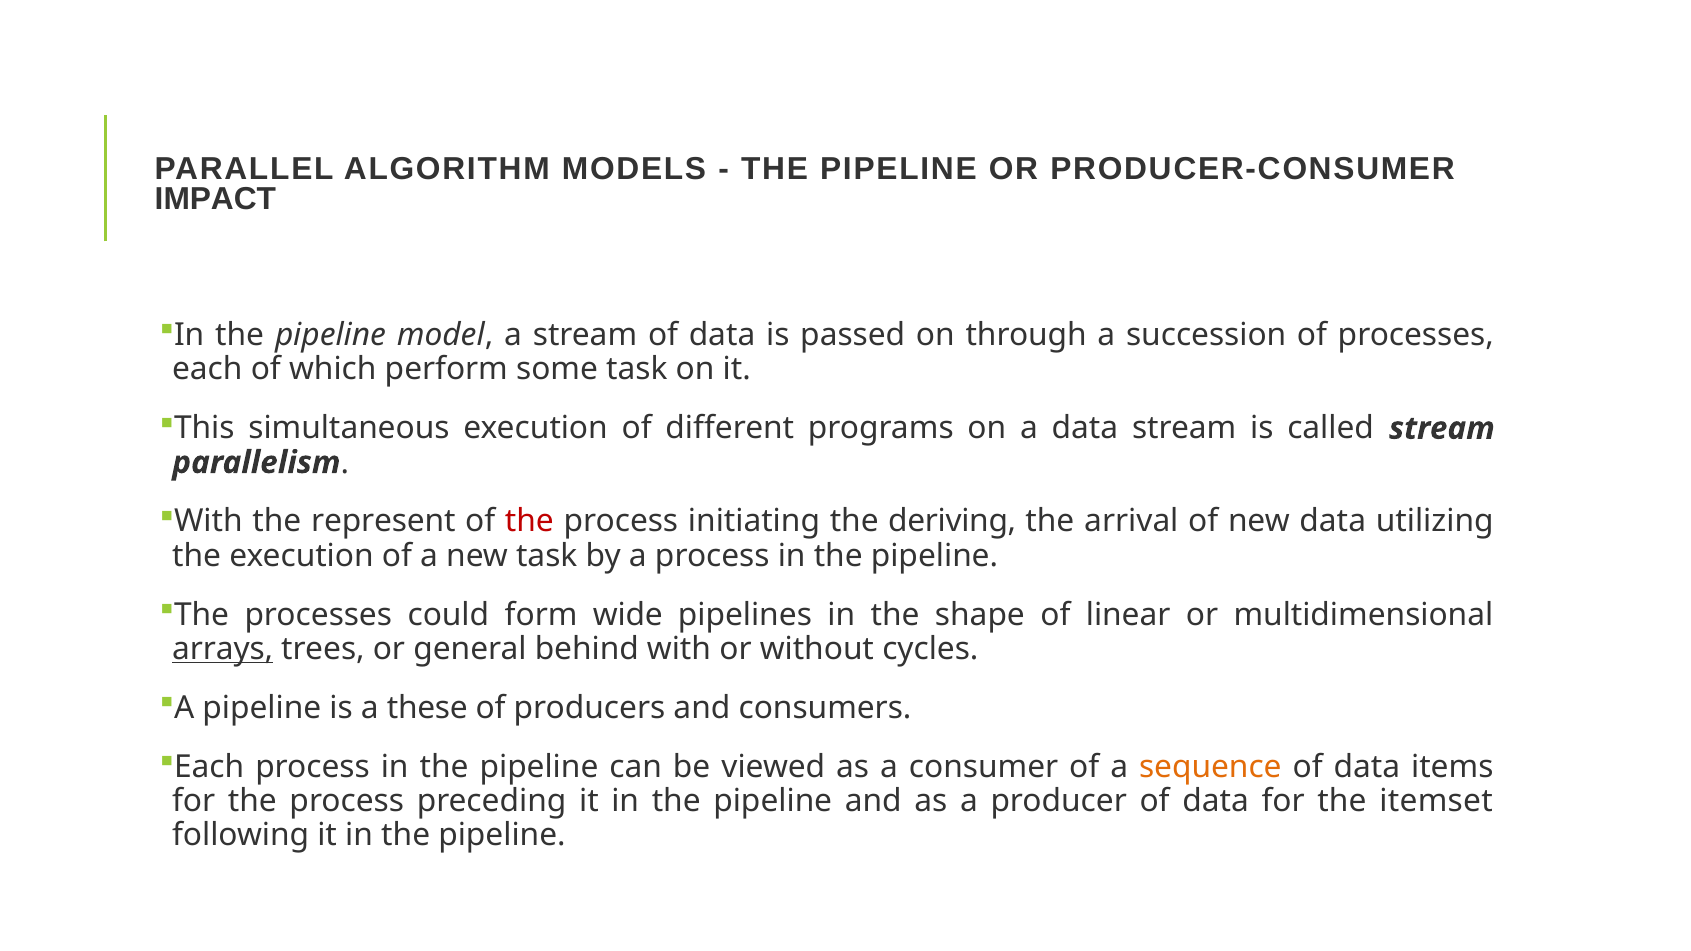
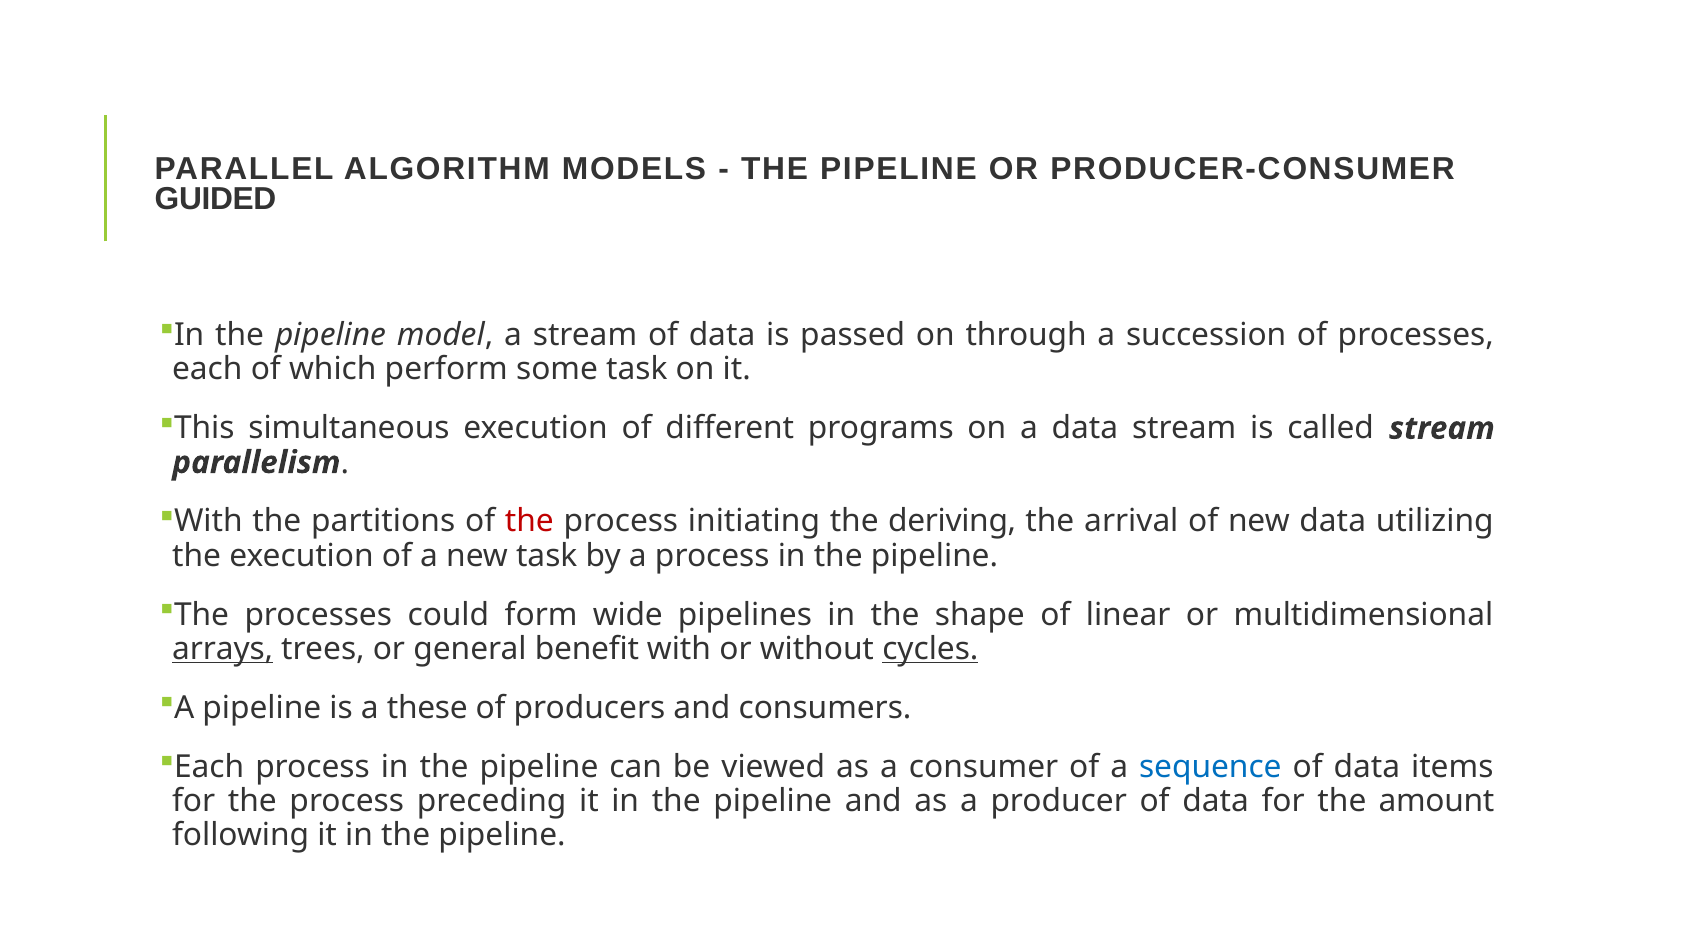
IMPACT: IMPACT -> GUIDED
represent: represent -> partitions
behind: behind -> benefit
cycles underline: none -> present
sequence colour: orange -> blue
itemset: itemset -> amount
